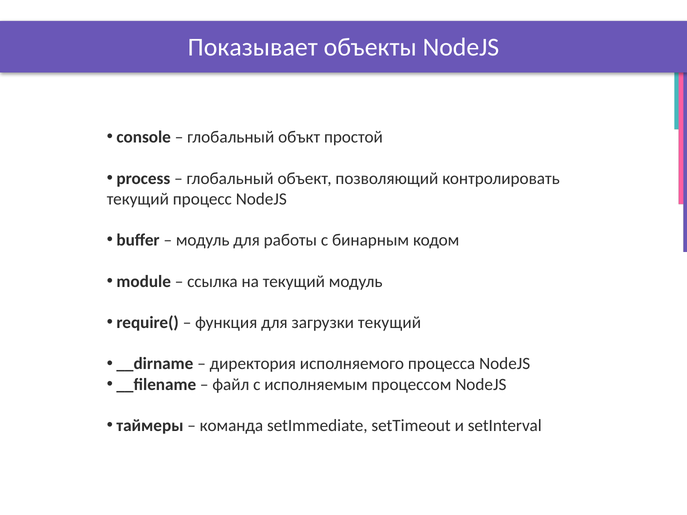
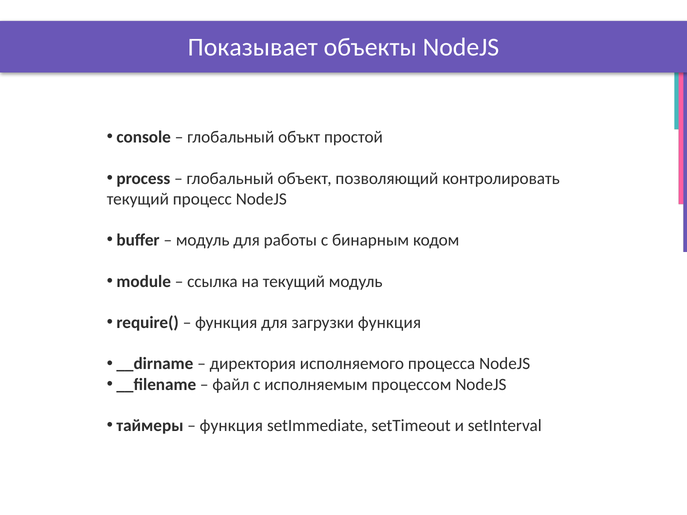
загрузки текущий: текущий -> функция
команда at (231, 426): команда -> функция
